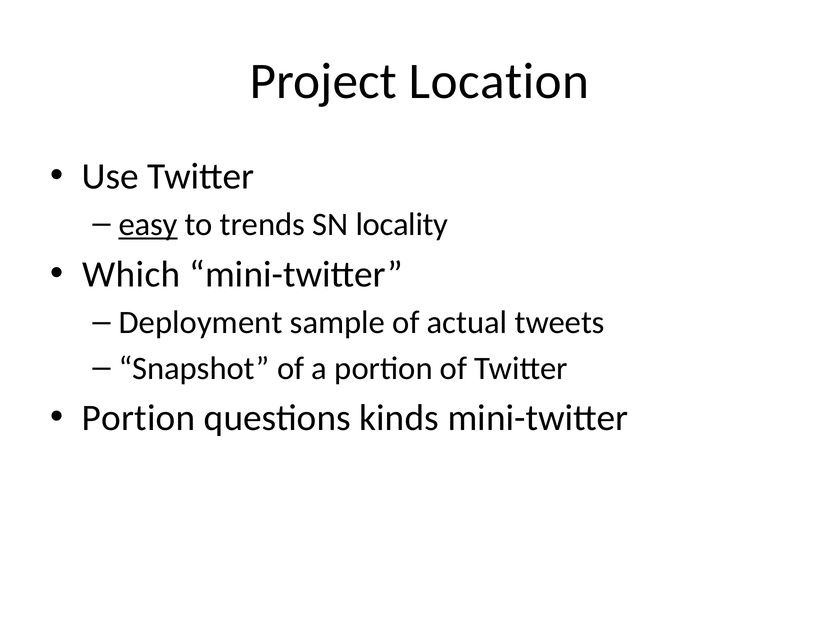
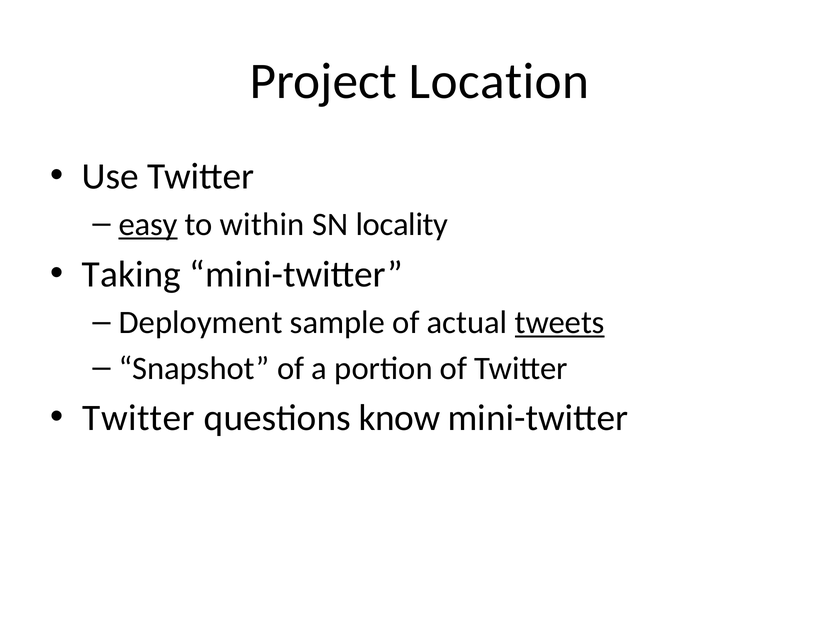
trends: trends -> within
Which: Which -> Taking
tweets underline: none -> present
Portion at (139, 418): Portion -> Twitter
kinds: kinds -> know
